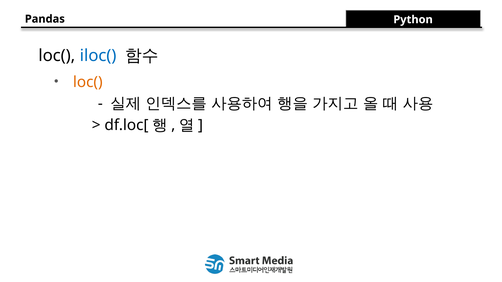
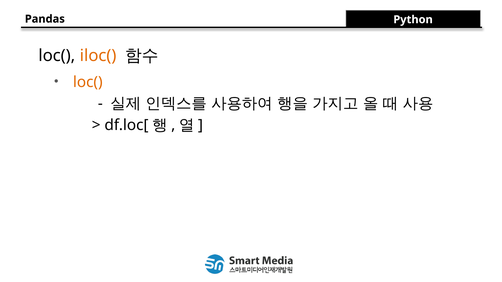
iloc( colour: blue -> orange
